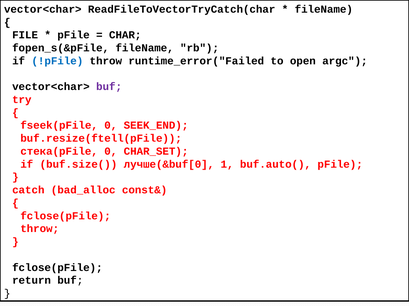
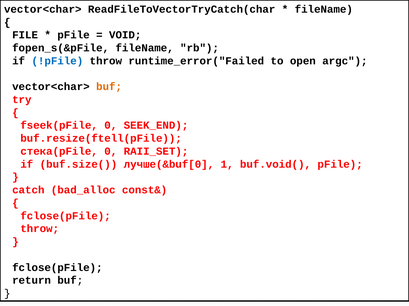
CHAR: CHAR -> VOID
buf at (109, 87) colour: purple -> orange
CHAR_SET: CHAR_SET -> RAII_SET
buf.auto(: buf.auto( -> buf.void(
